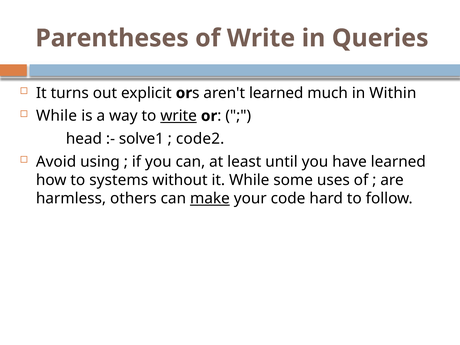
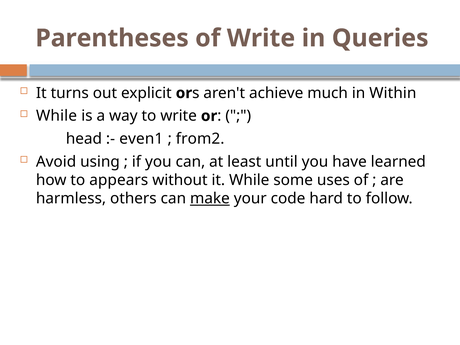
aren't learned: learned -> achieve
write at (179, 116) underline: present -> none
solve1: solve1 -> even1
code2: code2 -> from2
systems: systems -> appears
